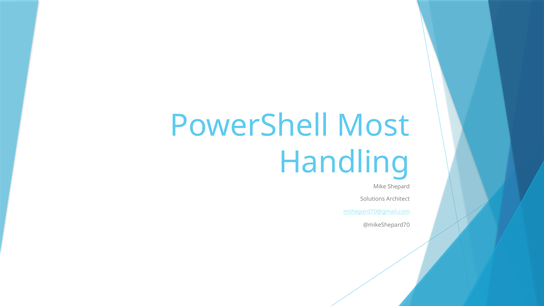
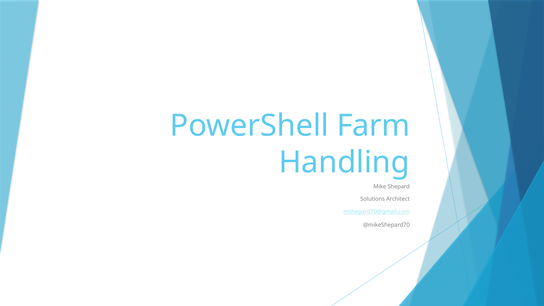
Most: Most -> Farm
